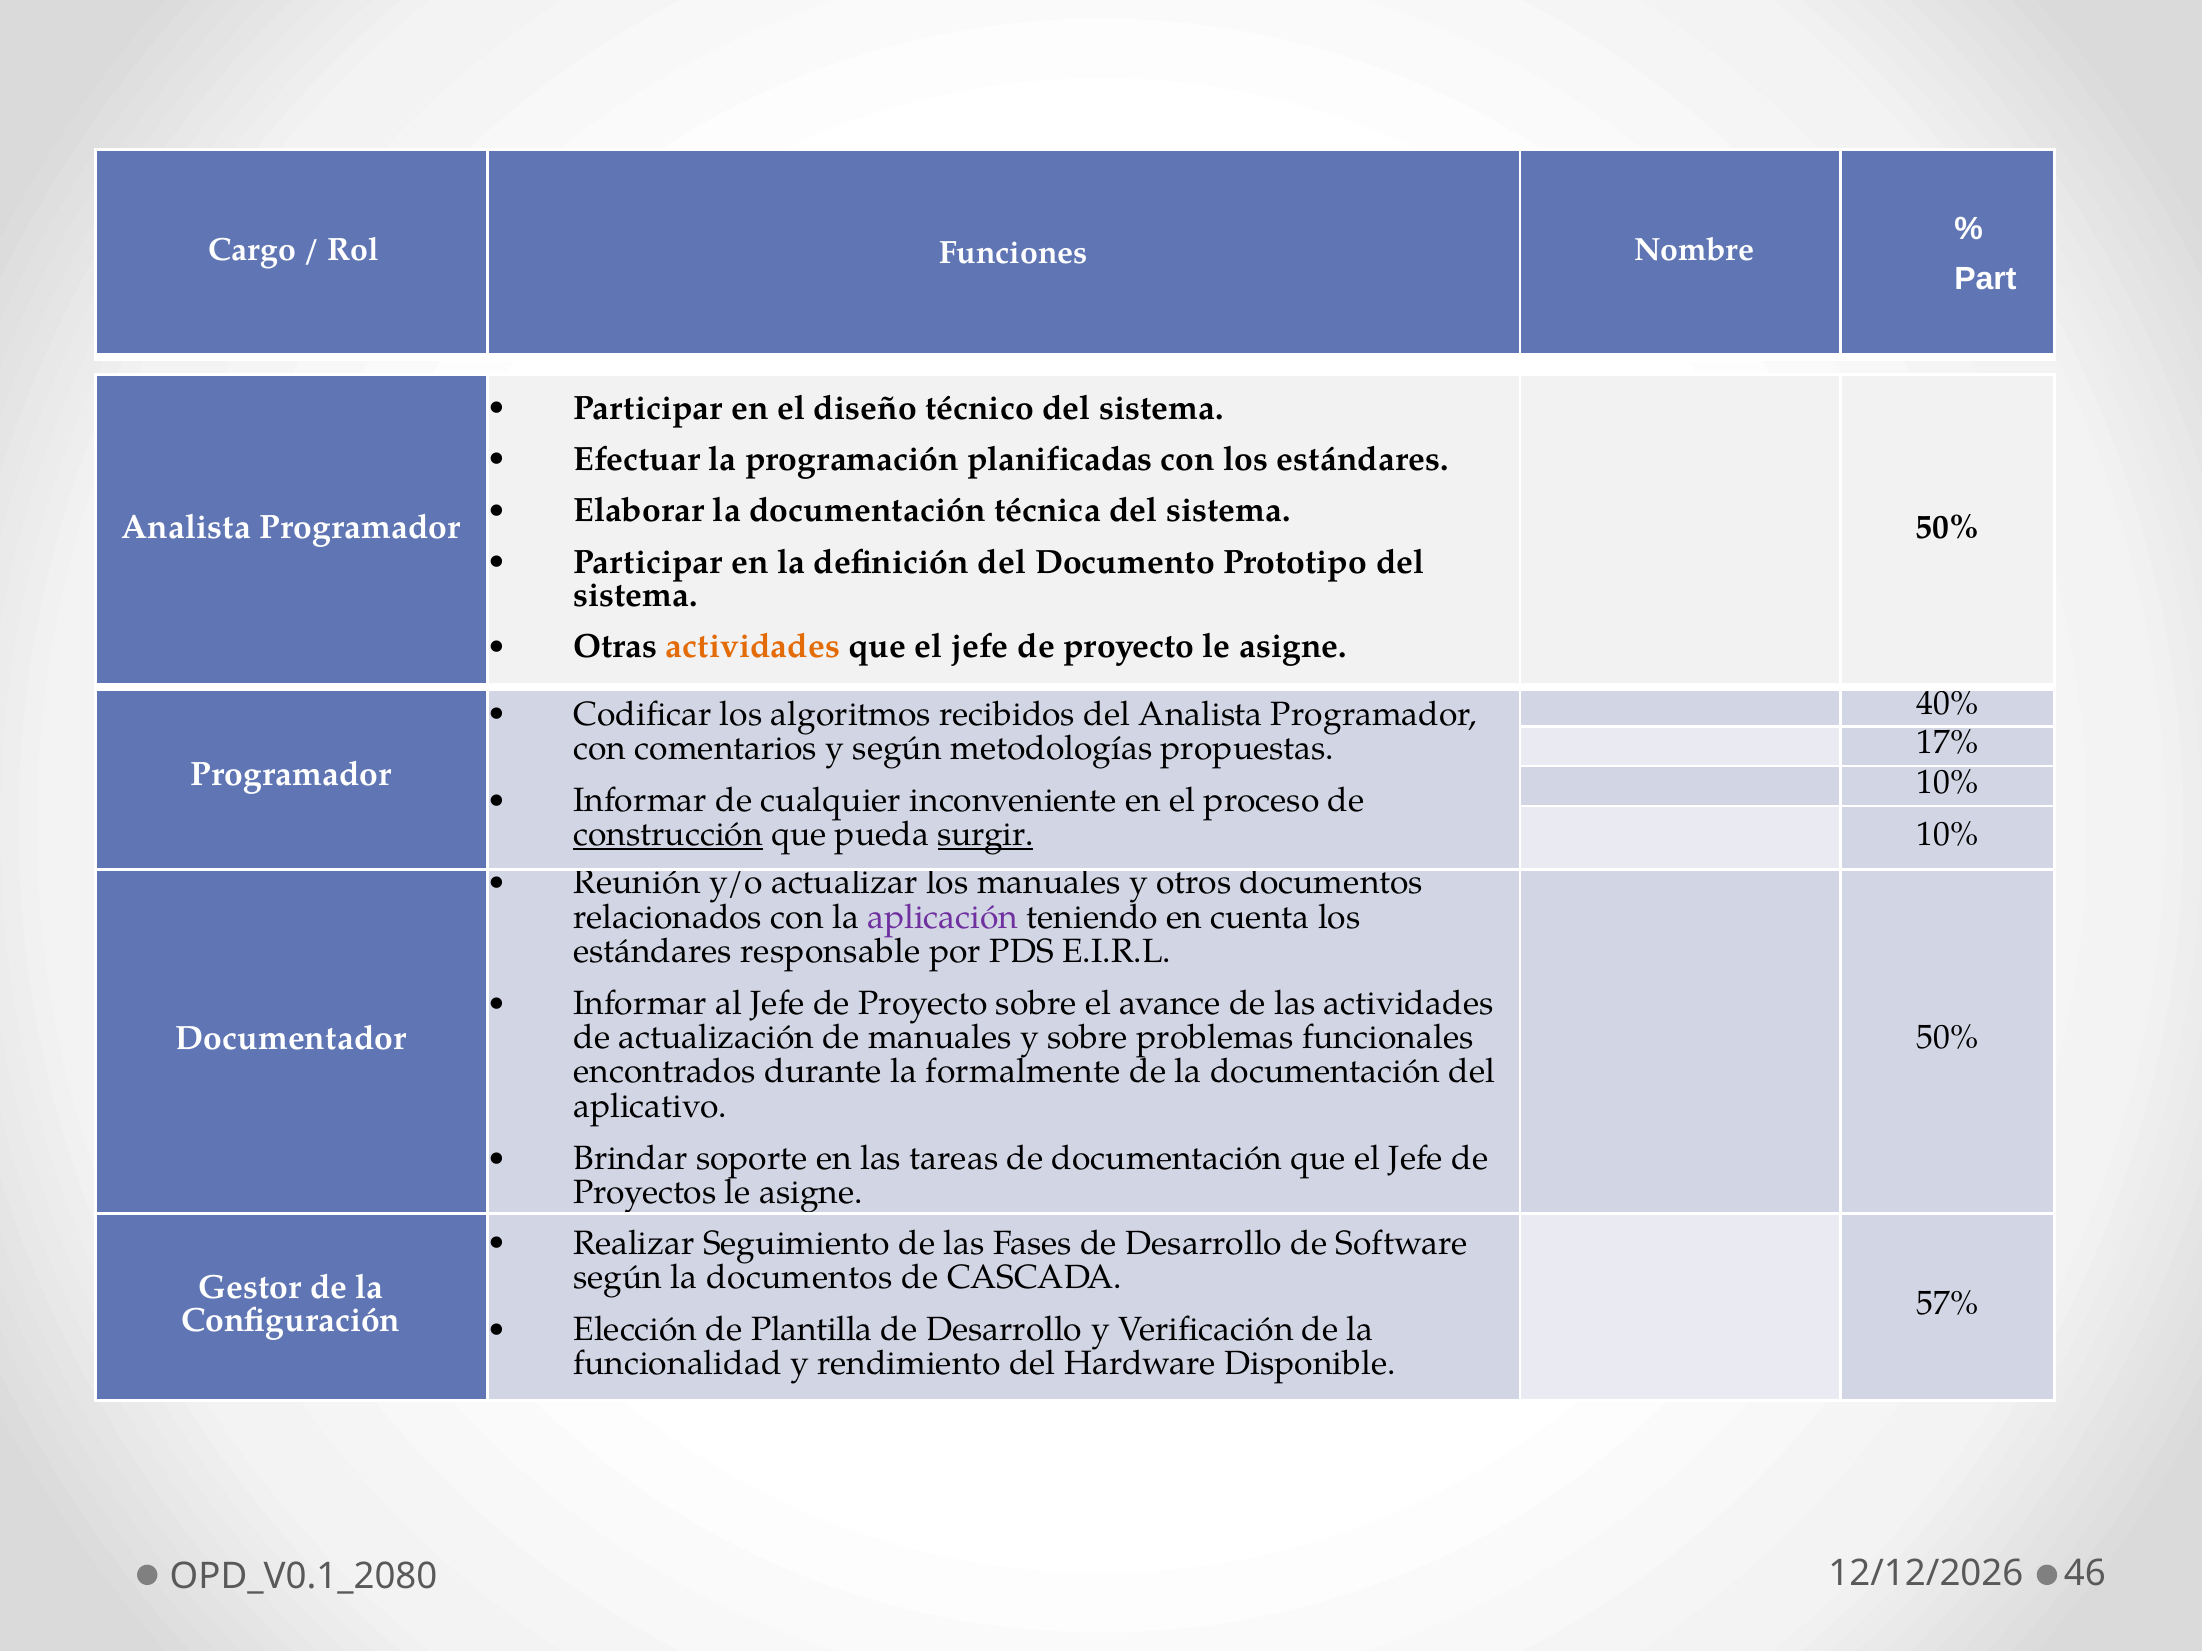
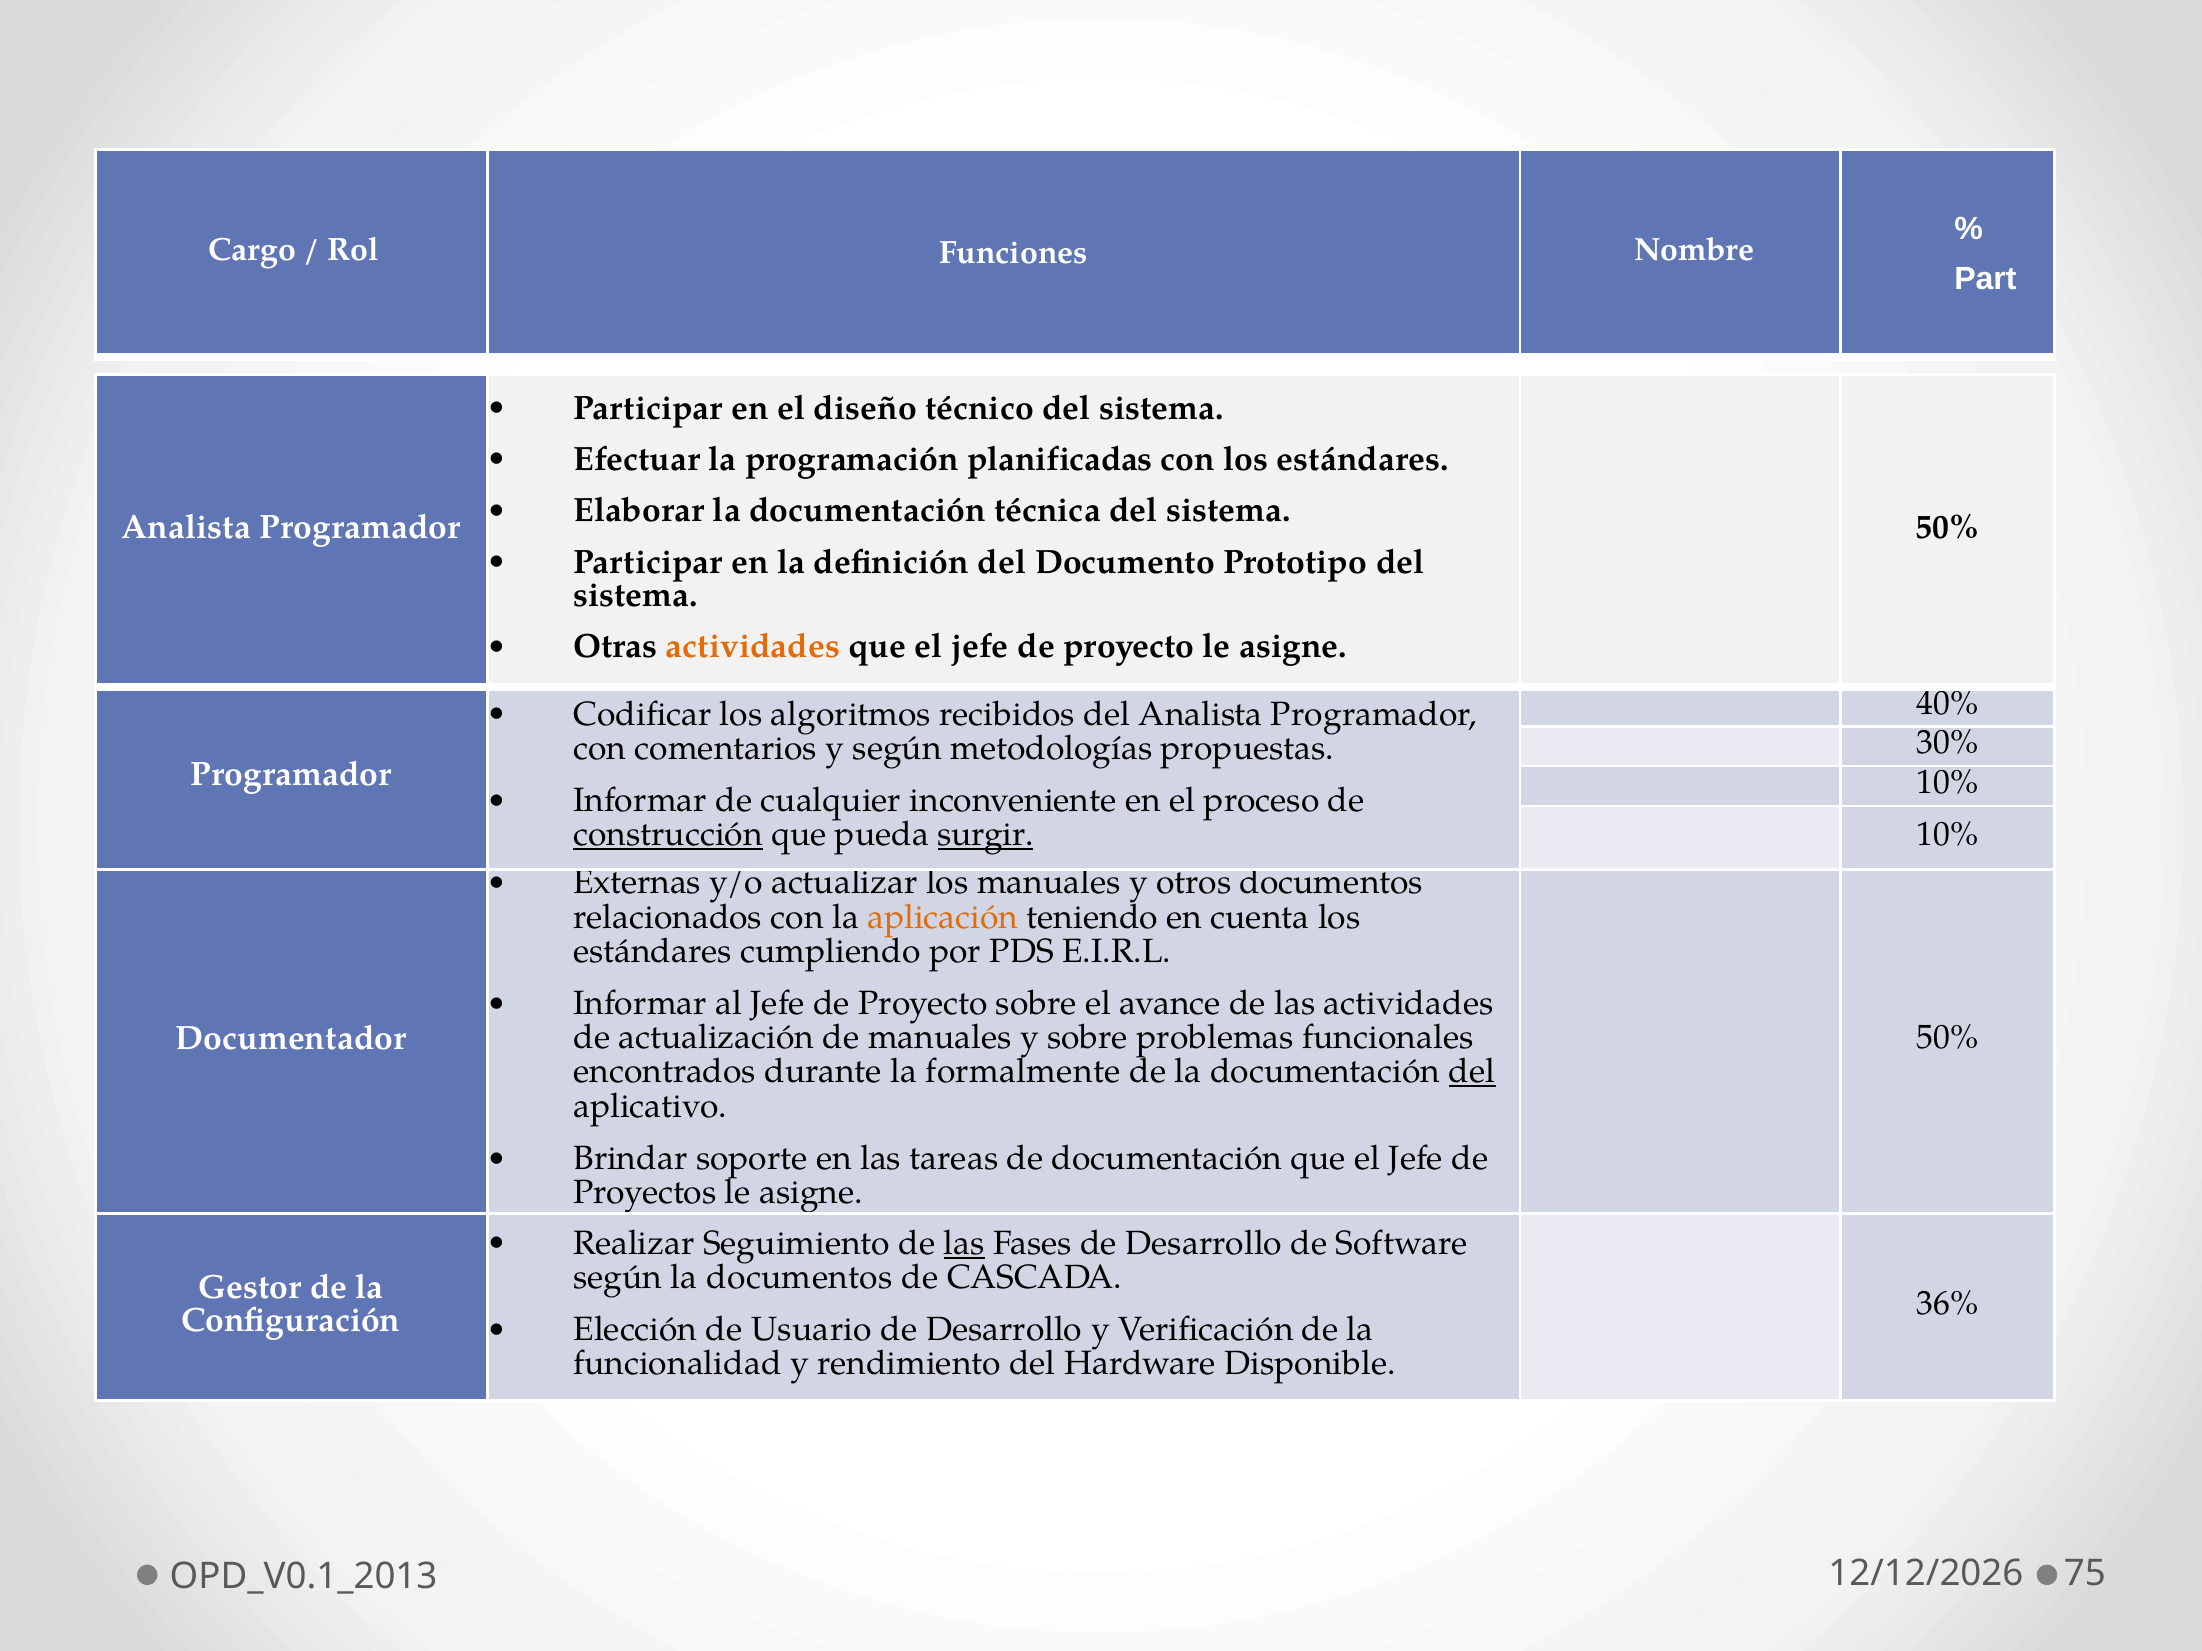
17%: 17% -> 30%
Reunión: Reunión -> Externas
aplicación colour: purple -> orange
responsable: responsable -> cumpliendo
del at (1472, 1072) underline: none -> present
las at (964, 1243) underline: none -> present
57%: 57% -> 36%
Plantilla: Plantilla -> Usuario
46: 46 -> 75
OPD_V0.1_2080: OPD_V0.1_2080 -> OPD_V0.1_2013
